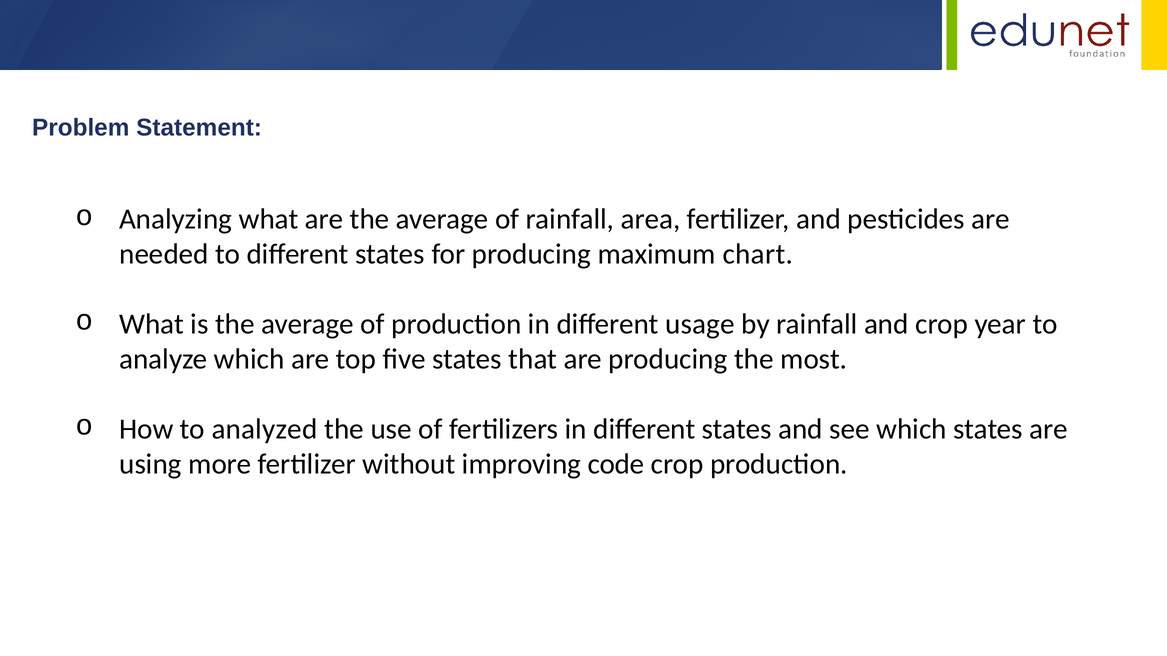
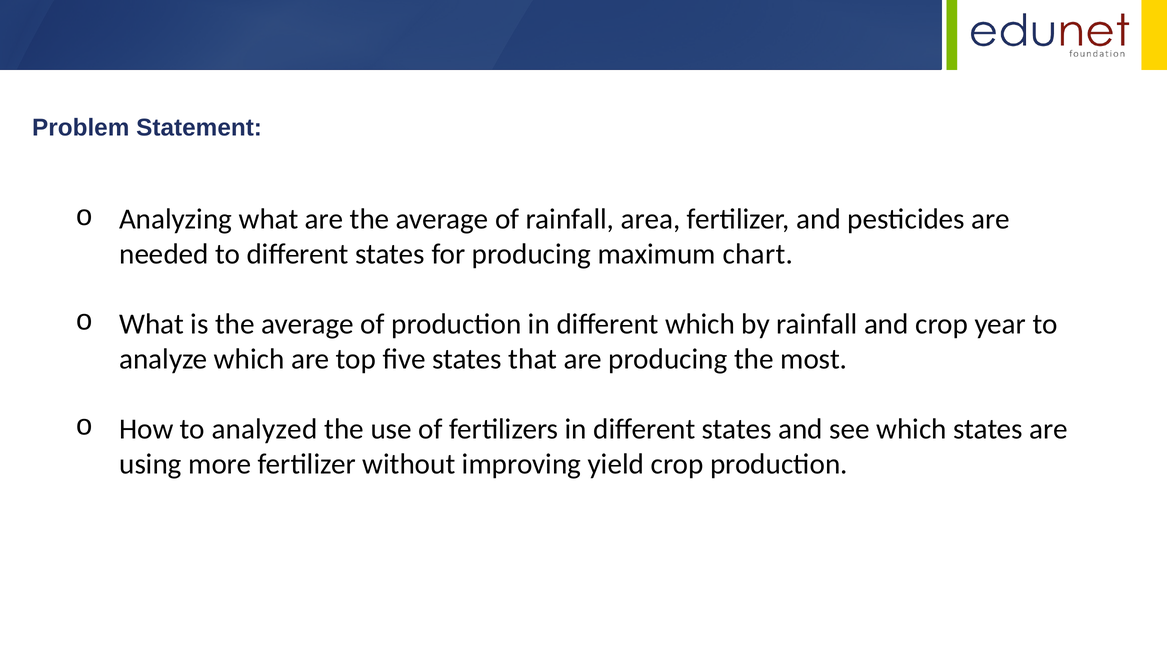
different usage: usage -> which
code: code -> yield
